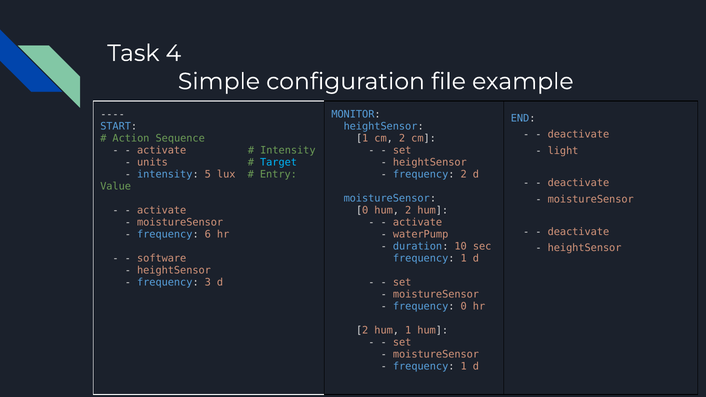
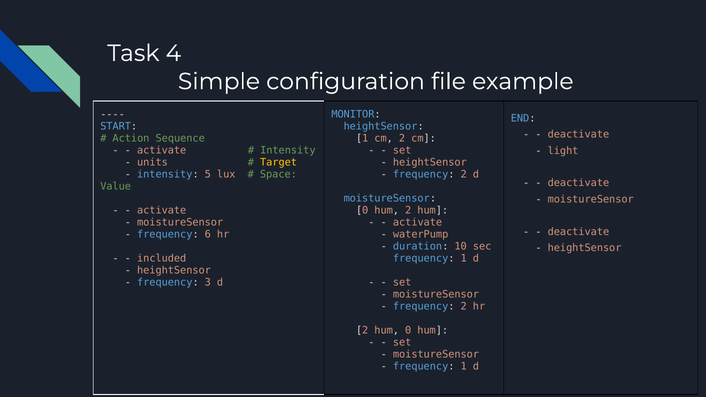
Target colour: light blue -> yellow
Entry: Entry -> Space
software: software -> included
0 at (464, 306): 0 -> 2
hum 1: 1 -> 0
